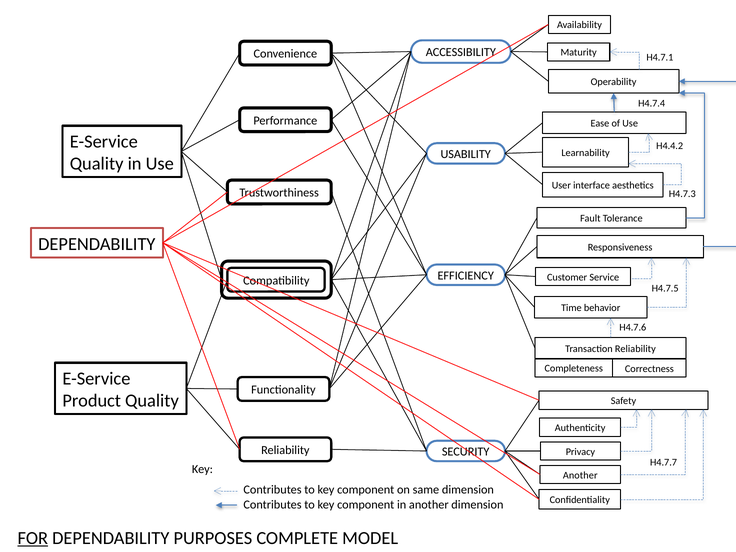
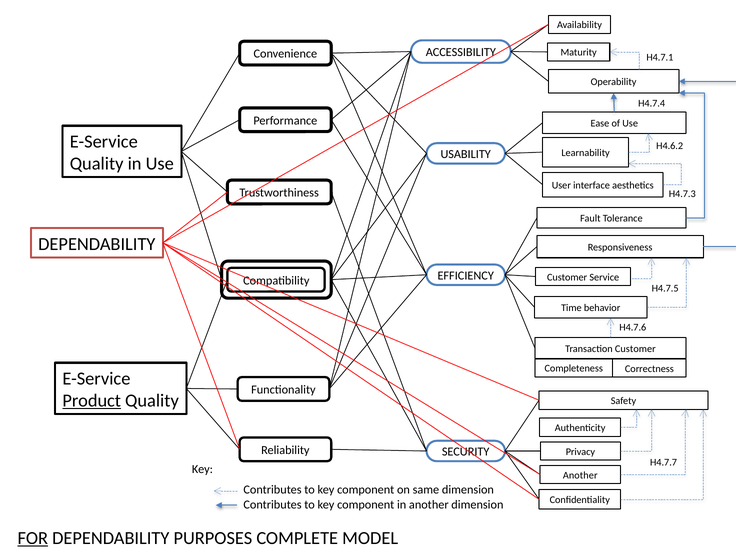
H4.4.2: H4.4.2 -> H4.6.2
Transaction Reliability: Reliability -> Customer
Product underline: none -> present
